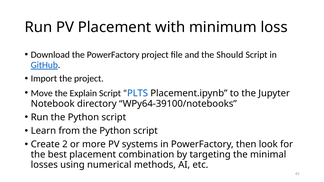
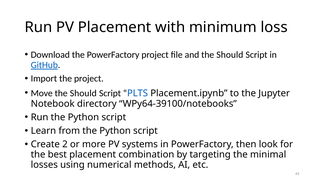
Move the Explain: Explain -> Should
